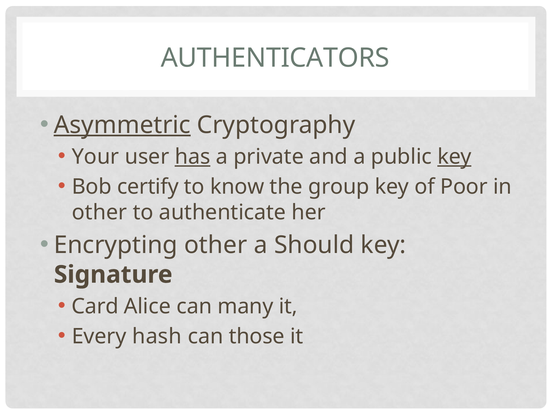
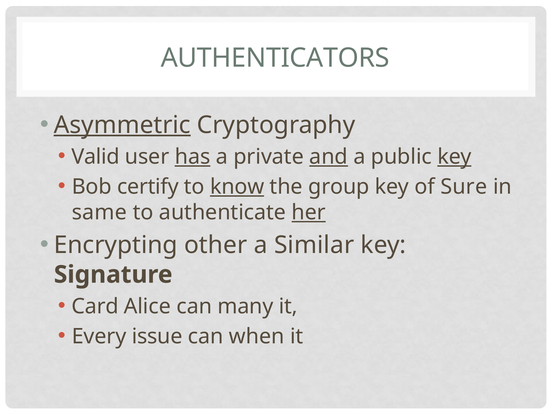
Your: Your -> Valid
and underline: none -> present
know underline: none -> present
Poor: Poor -> Sure
other at (99, 212): other -> same
her underline: none -> present
Should: Should -> Similar
hash: hash -> issue
those: those -> when
